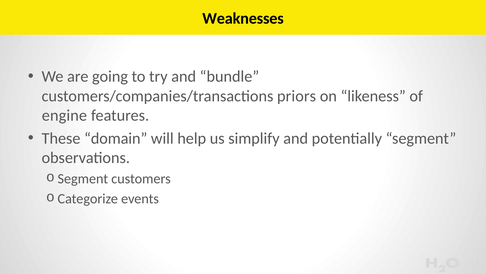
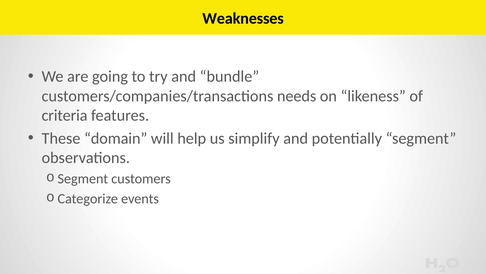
priors: priors -> needs
engine: engine -> criteria
